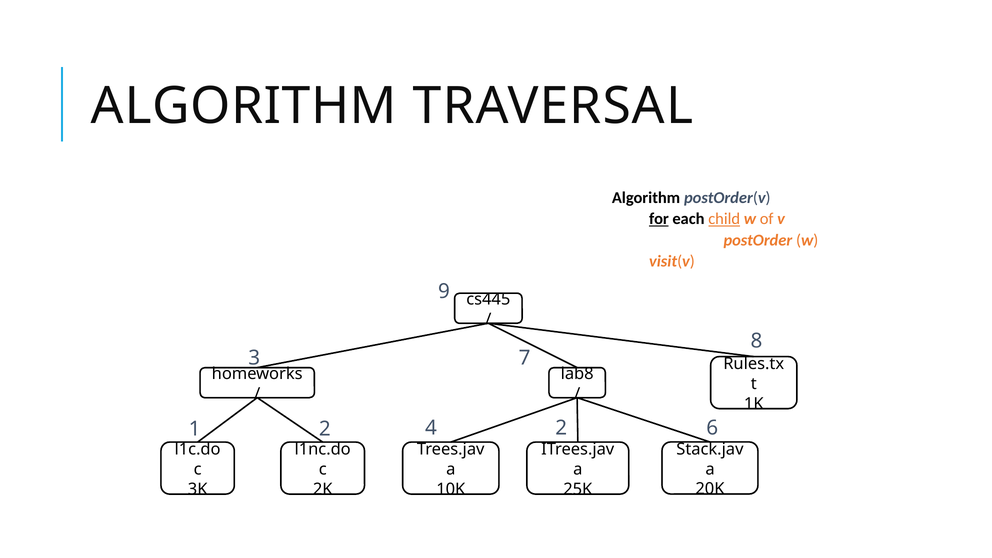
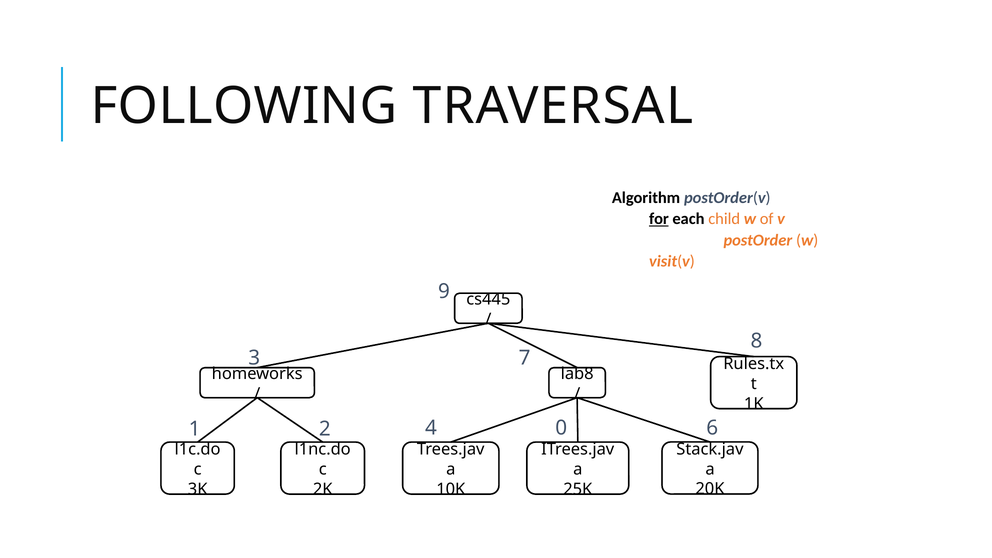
ALGORITHM at (244, 106): ALGORITHM -> FOLLOWING
child underline: present -> none
4 2: 2 -> 0
